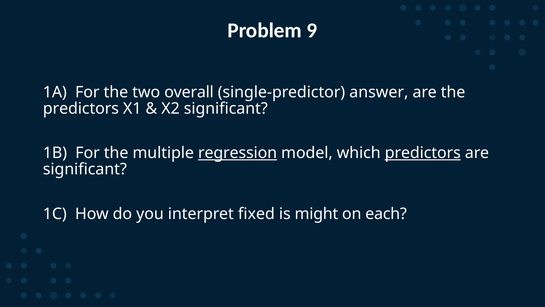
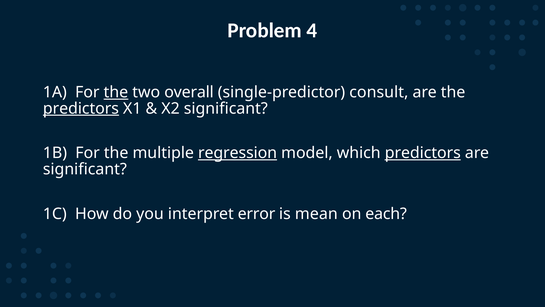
9: 9 -> 4
the at (116, 92) underline: none -> present
answer: answer -> consult
predictors at (81, 108) underline: none -> present
fixed: fixed -> error
might: might -> mean
